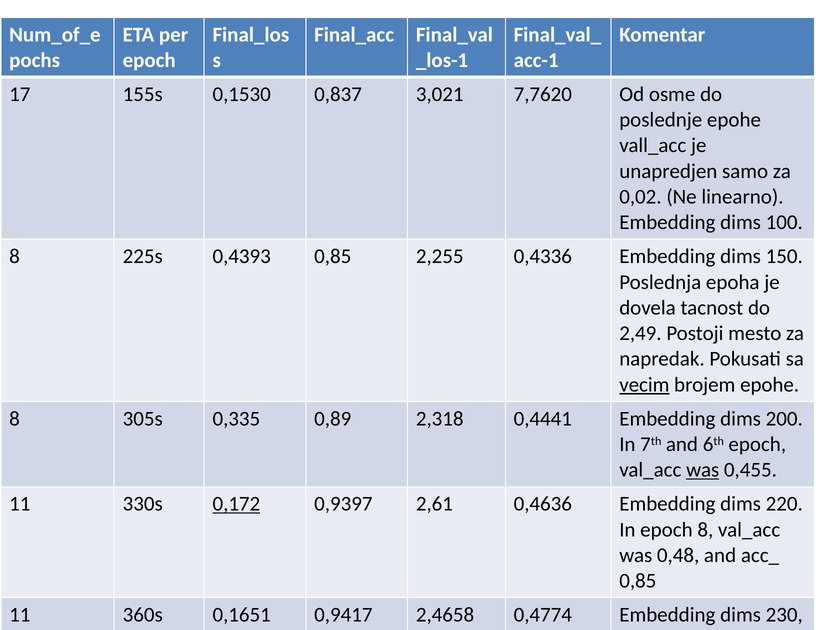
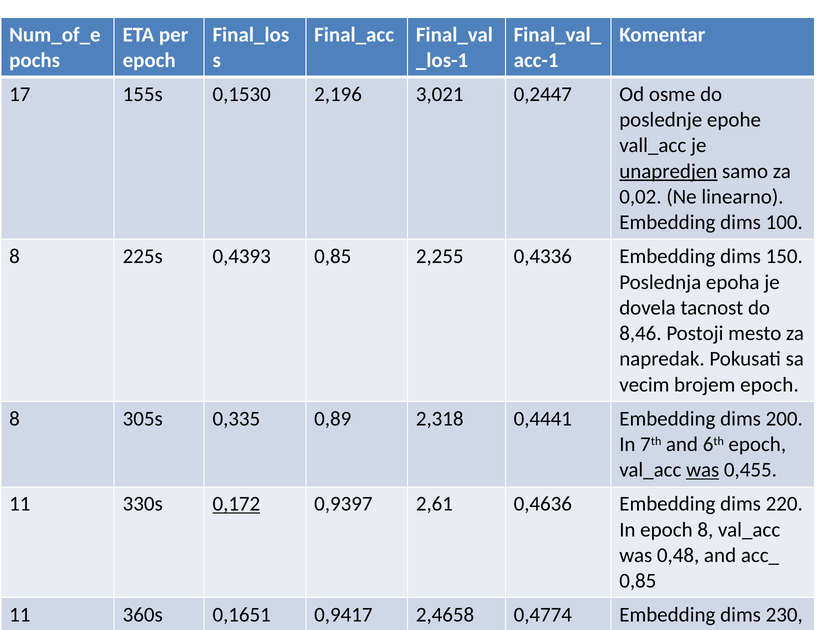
0,837: 0,837 -> 2,196
7,7620: 7,7620 -> 0,2447
unapredjen underline: none -> present
2,49: 2,49 -> 8,46
vecim underline: present -> none
brojem epohe: epohe -> epoch
